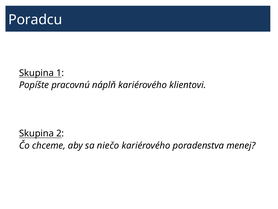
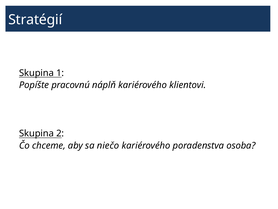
Poradcu: Poradcu -> Stratégií
menej: menej -> osoba
